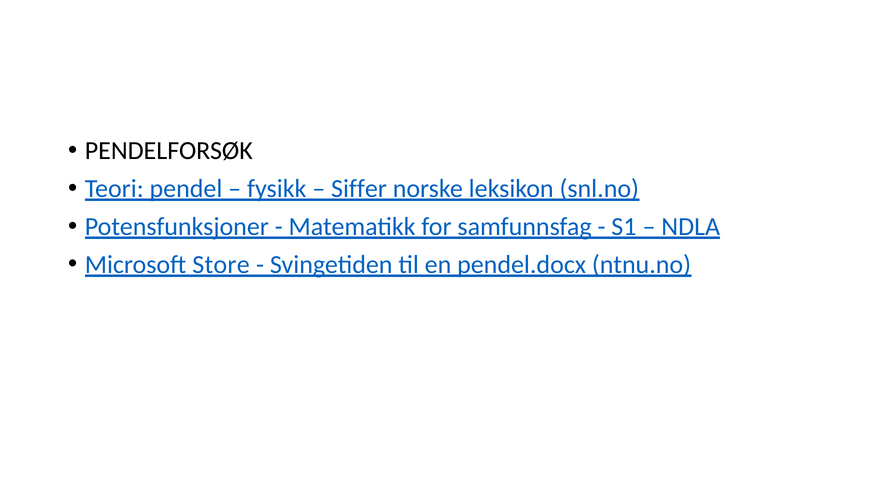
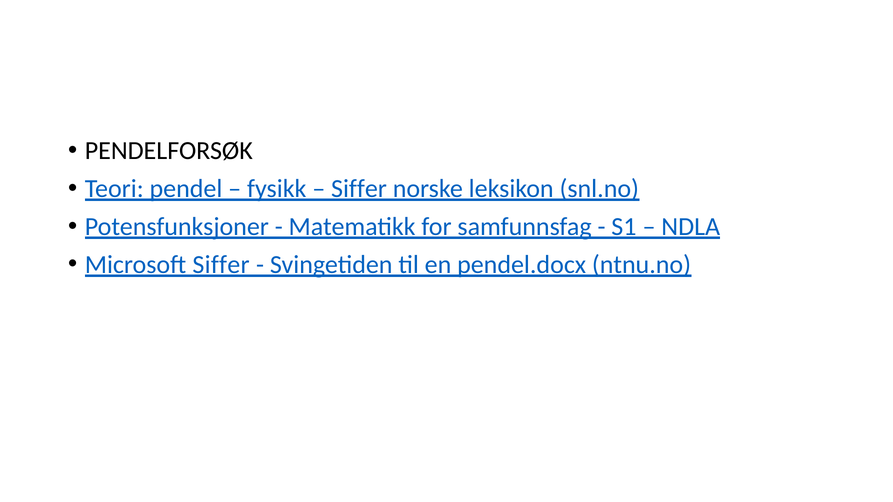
Microsoft Store: Store -> Siffer
